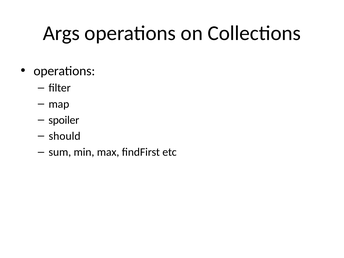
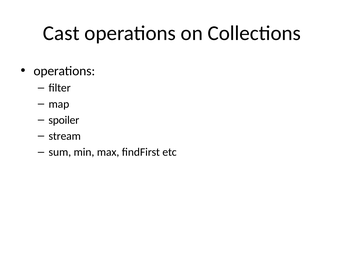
Args: Args -> Cast
should: should -> stream
